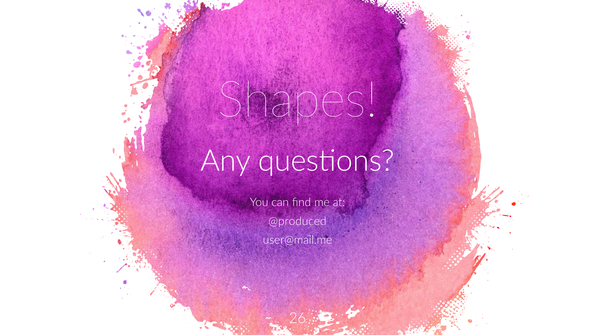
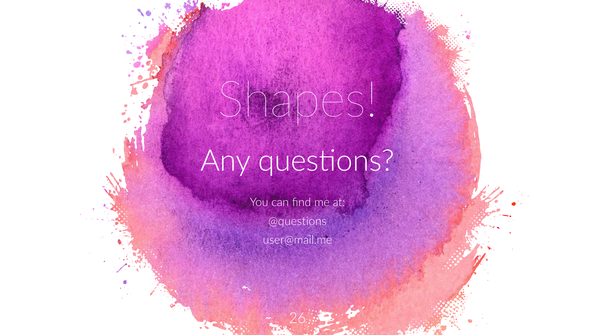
@produced: @produced -> @questions
